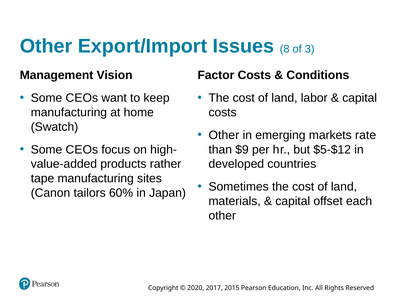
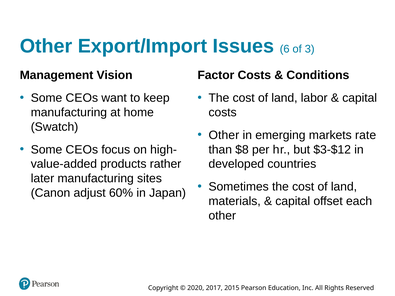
8: 8 -> 6
$9: $9 -> $8
$5-$12: $5-$12 -> $3-$12
tape: tape -> later
tailors: tailors -> adjust
